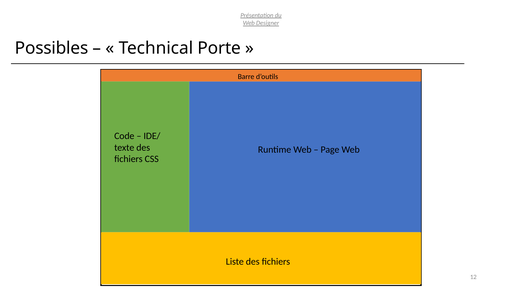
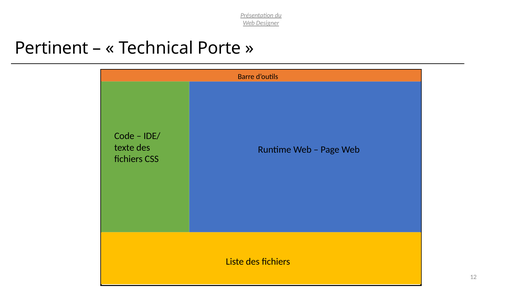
Possibles: Possibles -> Pertinent
